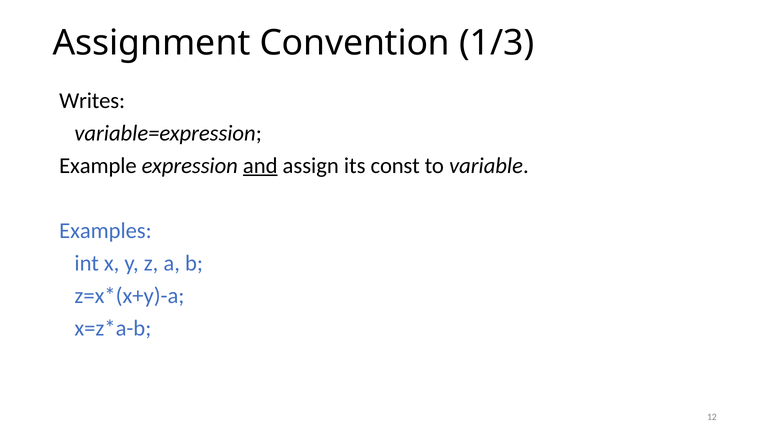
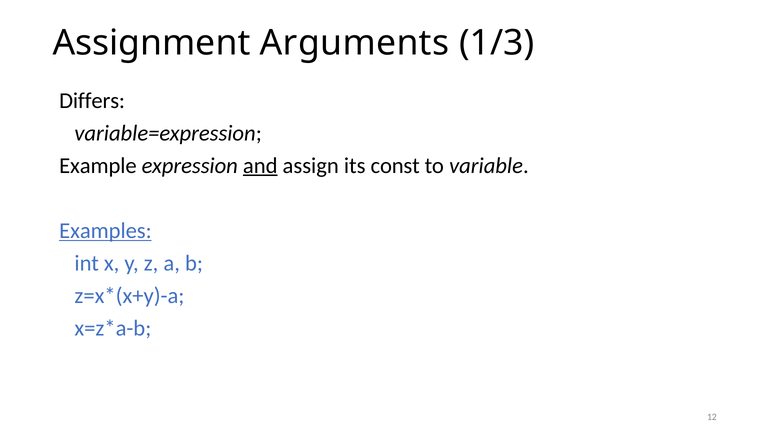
Convention: Convention -> Arguments
Writes: Writes -> Differs
Examples underline: none -> present
